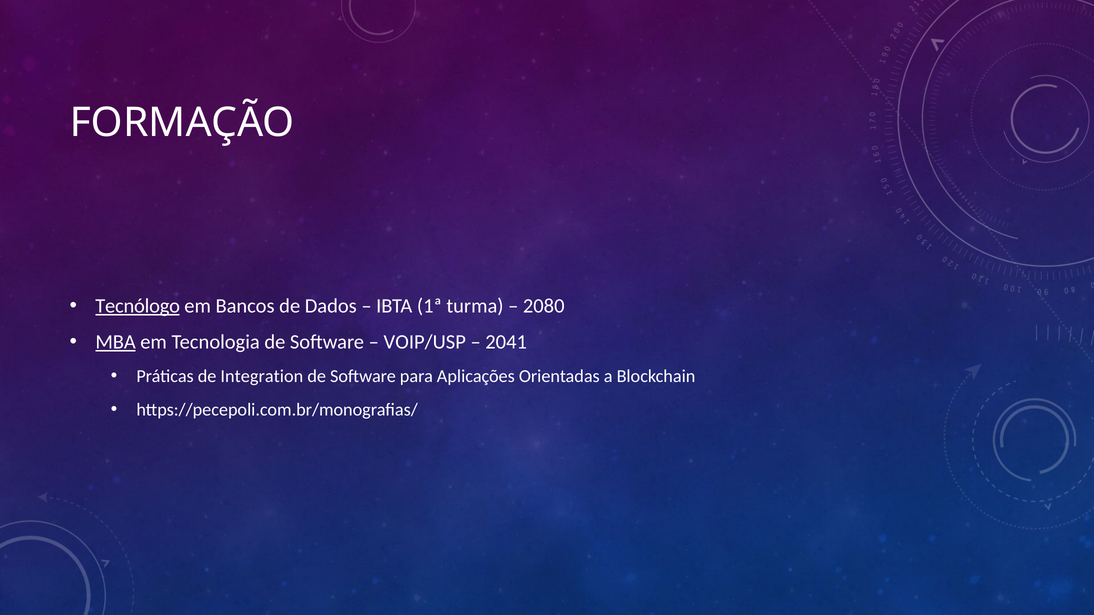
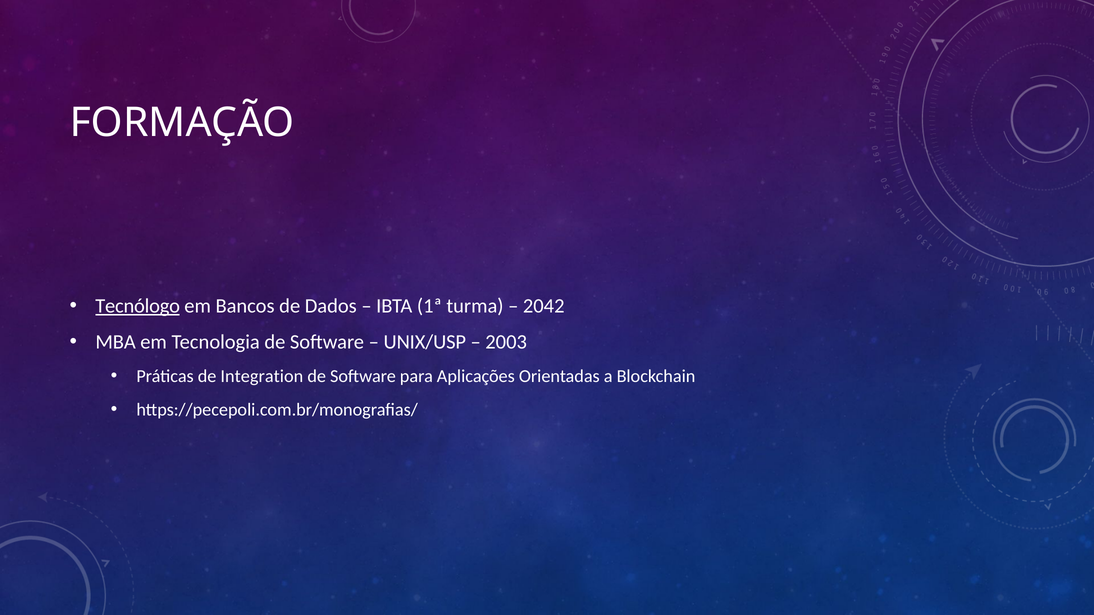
2080: 2080 -> 2042
MBA underline: present -> none
VOIP/USP: VOIP/USP -> UNIX/USP
2041: 2041 -> 2003
